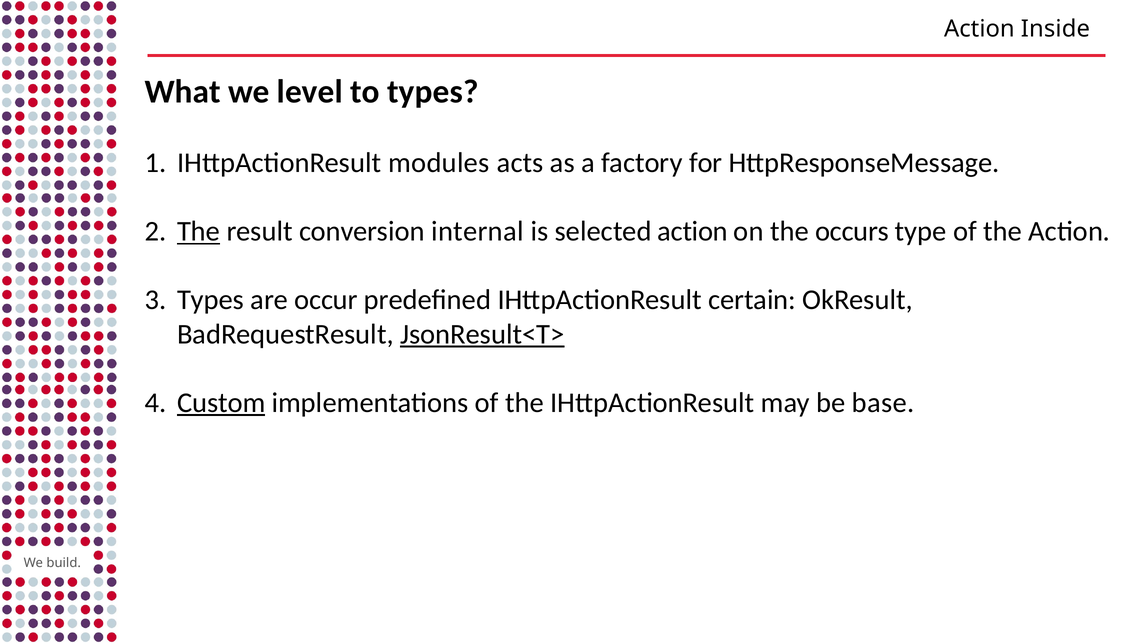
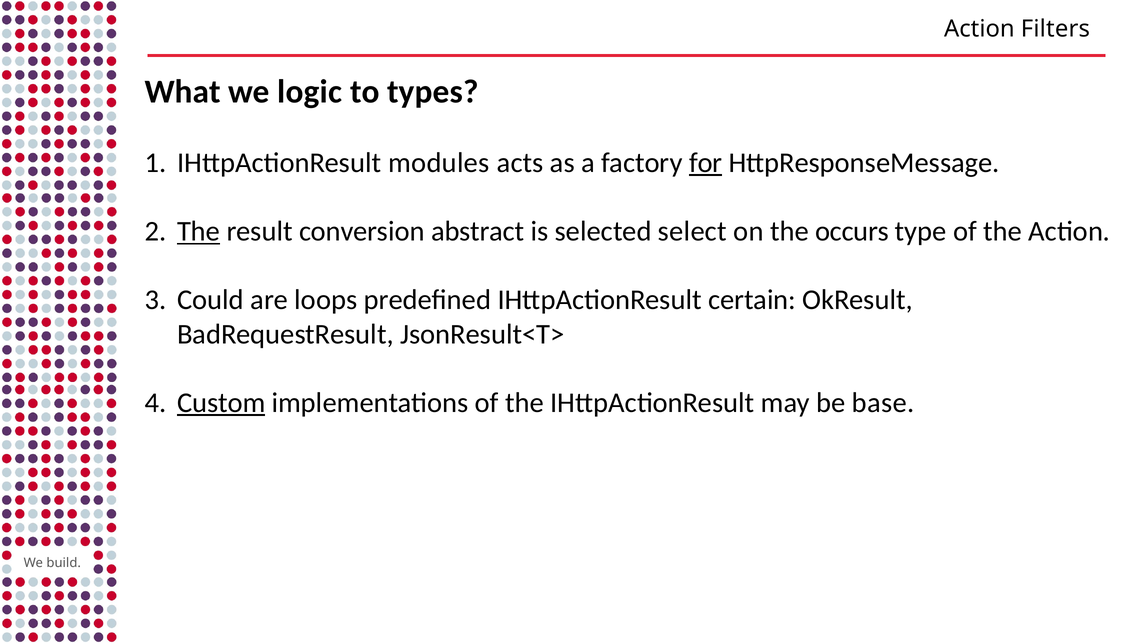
Inside: Inside -> Filters
level: level -> logic
for underline: none -> present
internal: internal -> abstract
selected action: action -> select
Types at (210, 300): Types -> Could
occur: occur -> loops
JsonResult<T> underline: present -> none
